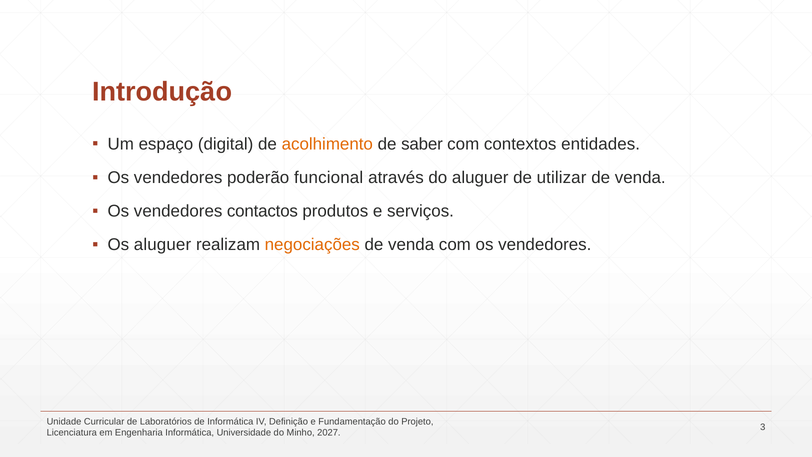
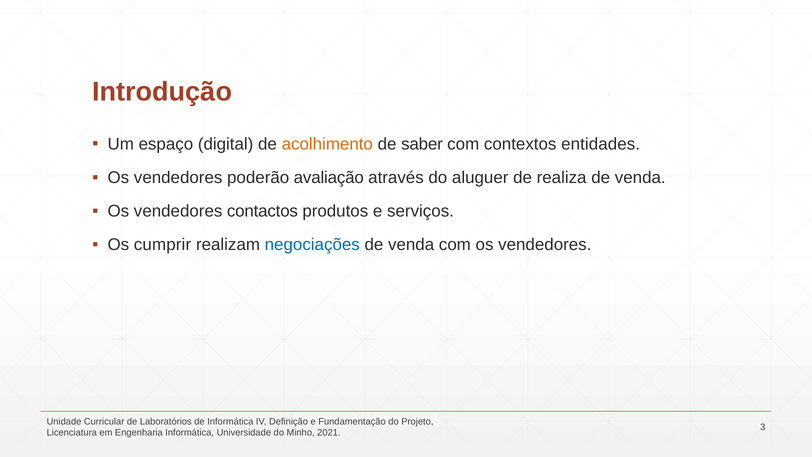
funcional: funcional -> avaliação
utilizar: utilizar -> realiza
Os aluguer: aluguer -> cumprir
negociações colour: orange -> blue
2027: 2027 -> 2021
